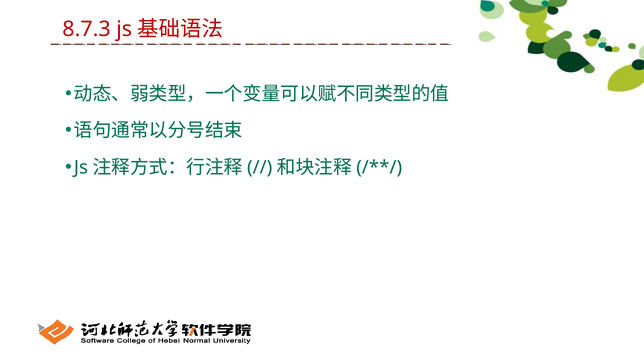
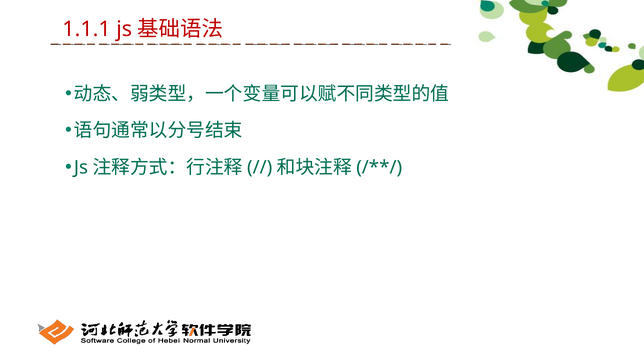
8.7.3: 8.7.3 -> 1.1.1
